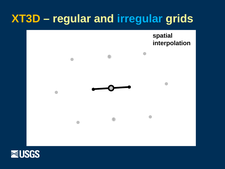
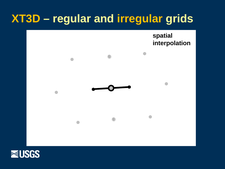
irregular colour: light blue -> yellow
